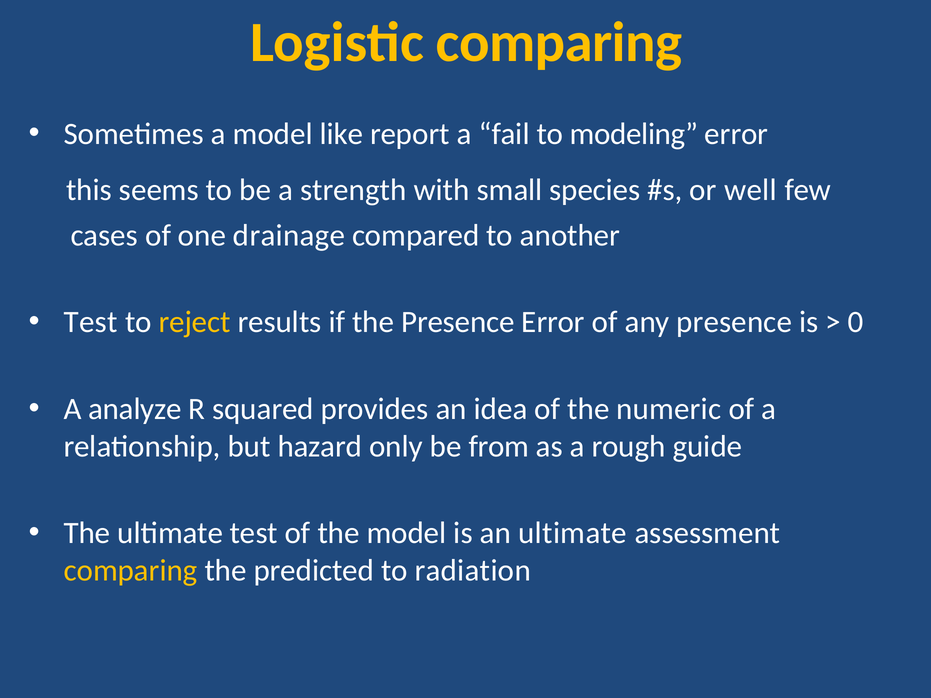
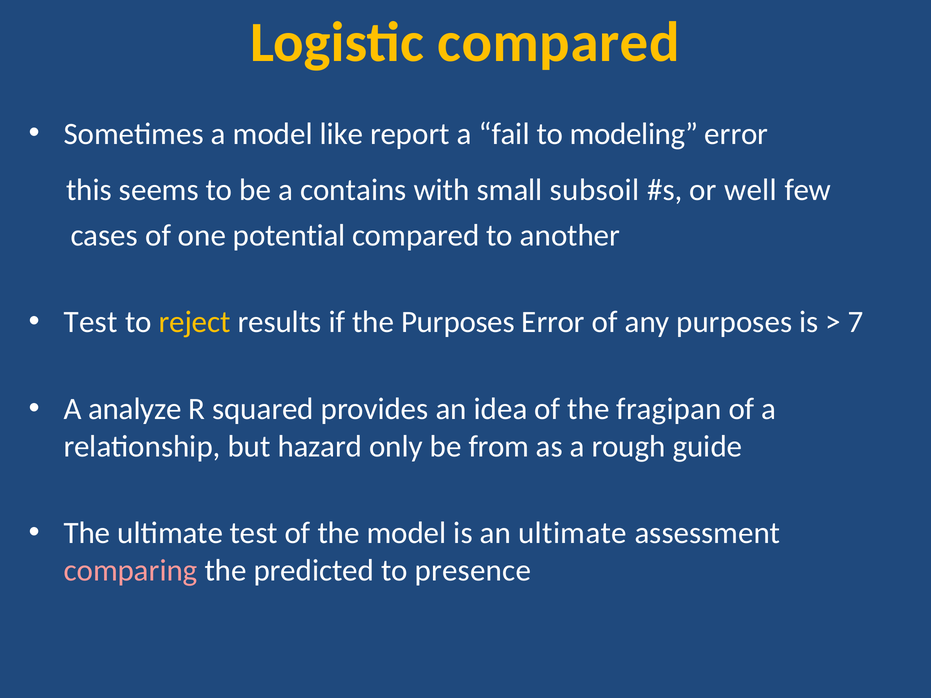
Logistic comparing: comparing -> compared
strength: strength -> contains
species: species -> subsoil
drainage: drainage -> potential
the Presence: Presence -> Purposes
any presence: presence -> purposes
0: 0 -> 7
numeric: numeric -> fragipan
comparing at (131, 571) colour: yellow -> pink
radiation: radiation -> presence
